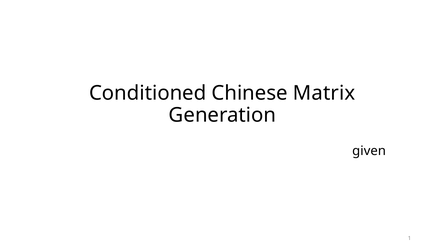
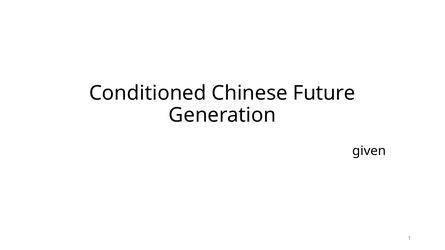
Matrix: Matrix -> Future
